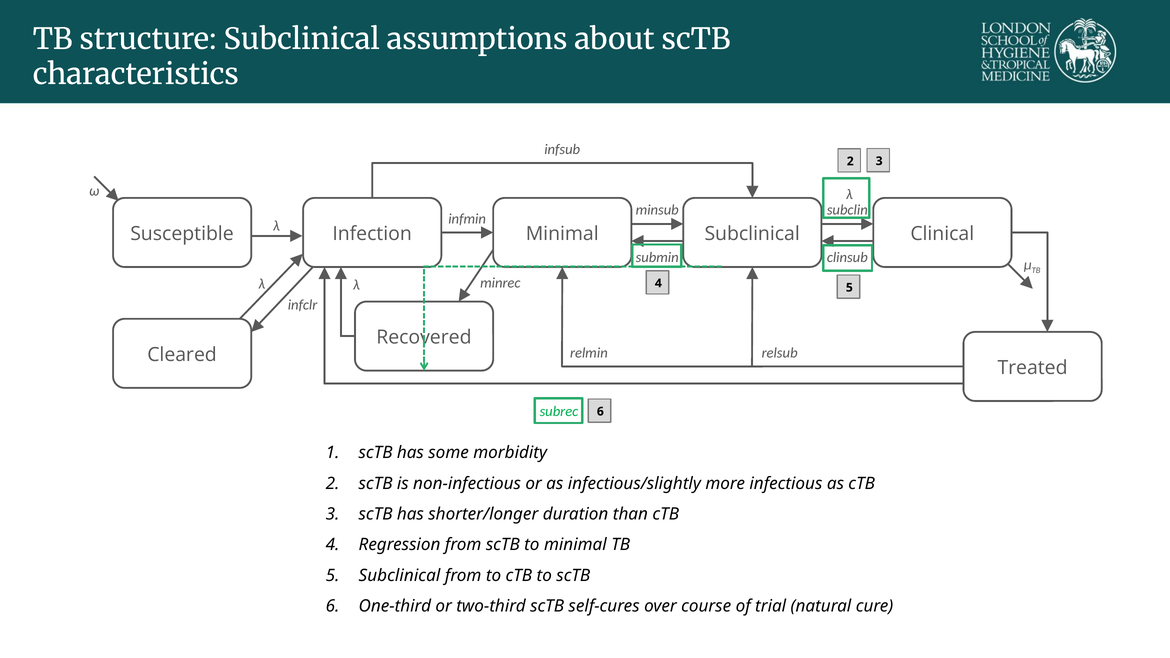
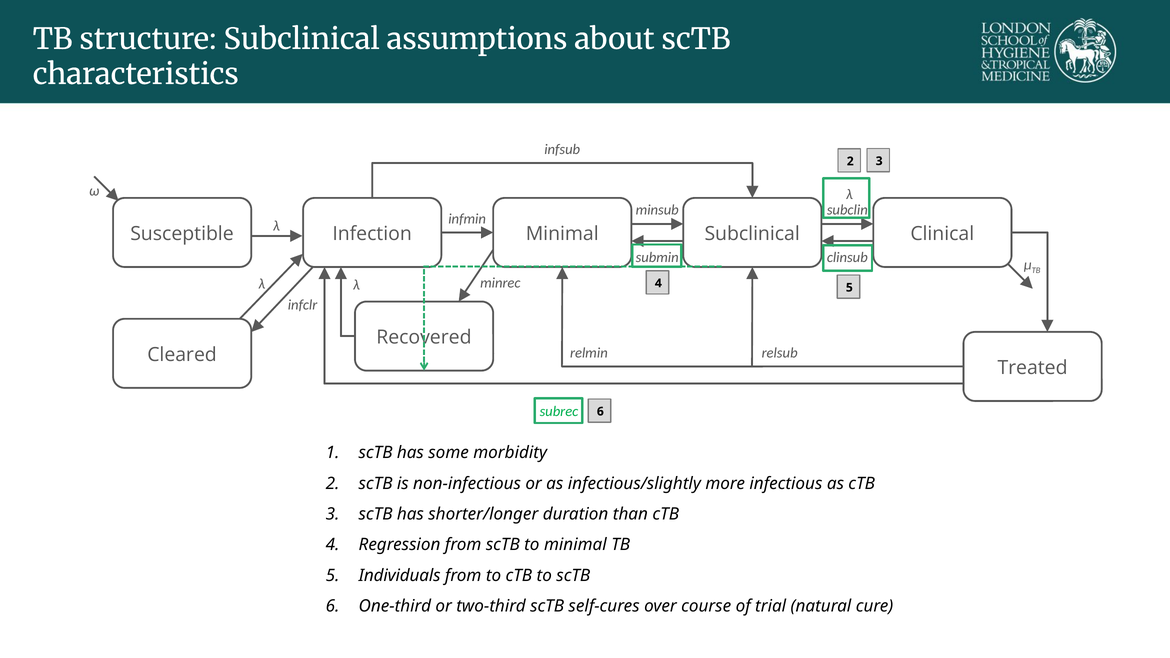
5 Subclinical: Subclinical -> Individuals
